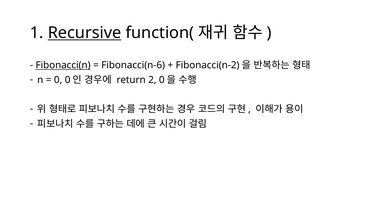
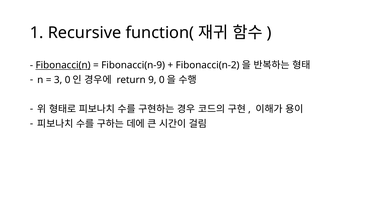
Recursive underline: present -> none
Fibonacci(n-6: Fibonacci(n-6 -> Fibonacci(n-9
0 at (58, 80): 0 -> 3
2: 2 -> 9
